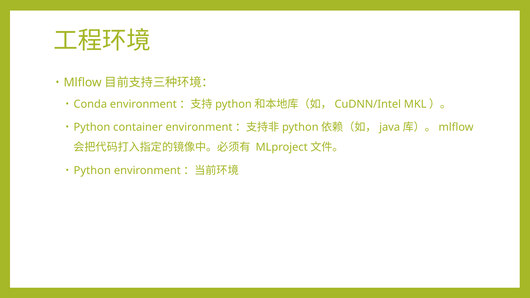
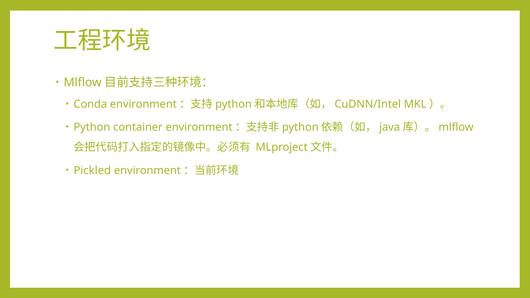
Python at (92, 171): Python -> Pickled
